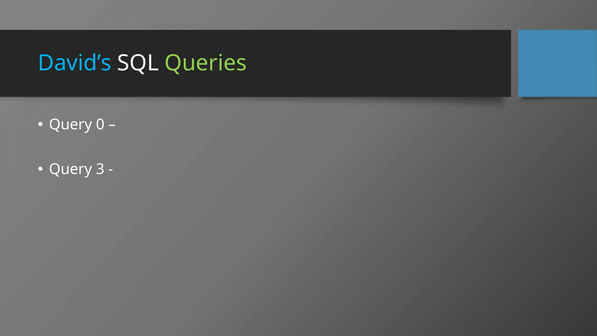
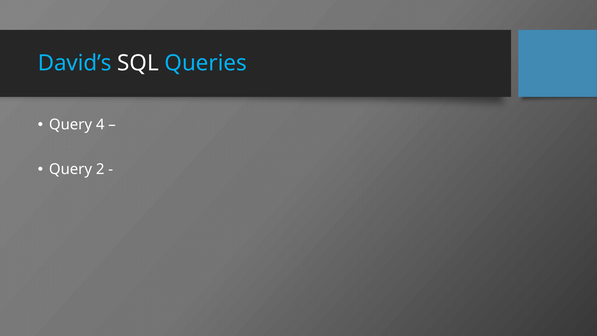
Queries colour: light green -> light blue
0: 0 -> 4
3: 3 -> 2
